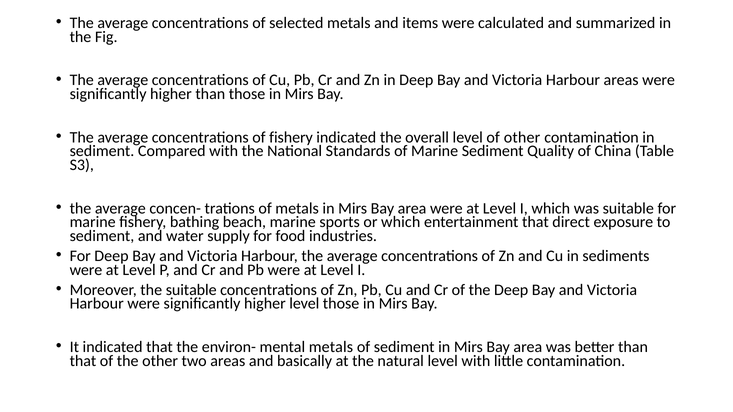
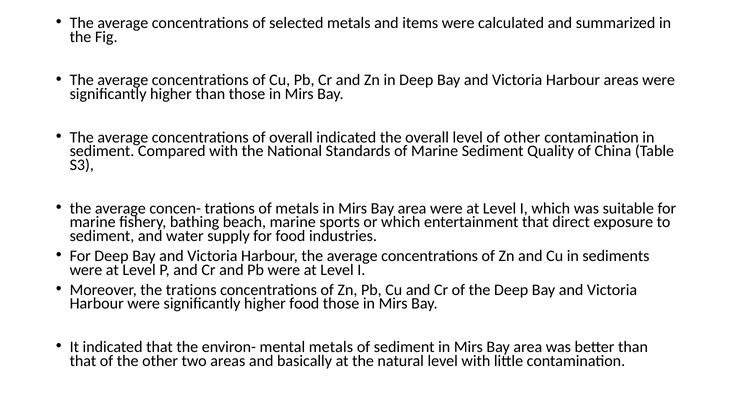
of fishery: fishery -> overall
the suitable: suitable -> trations
higher level: level -> food
